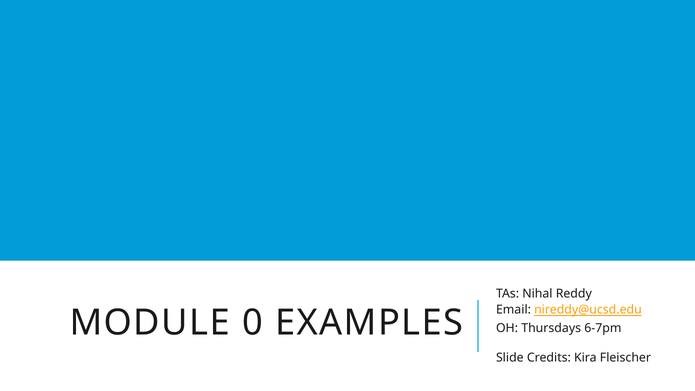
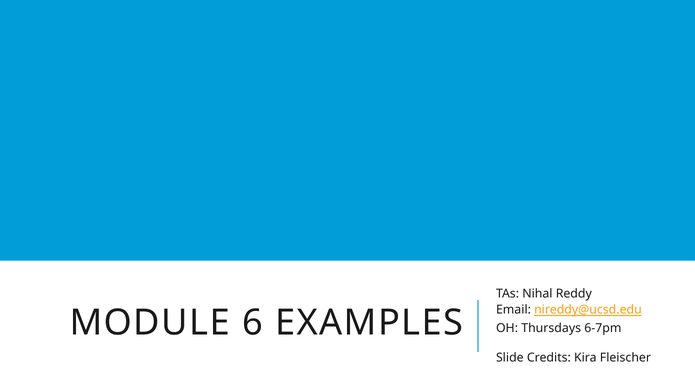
0: 0 -> 6
